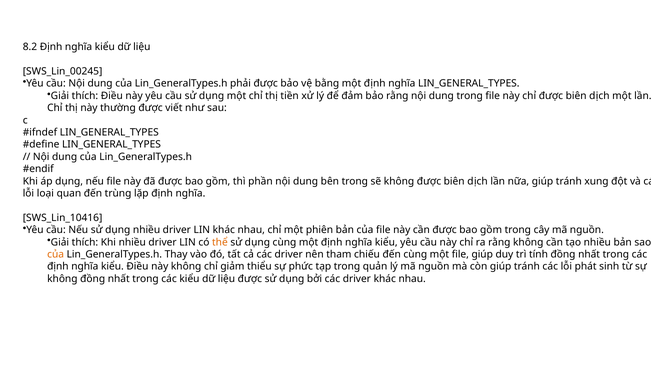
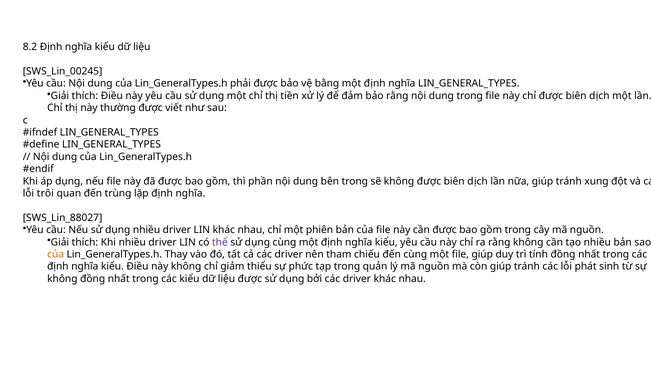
loại: loại -> trôi
SWS_Lin_10416: SWS_Lin_10416 -> SWS_Lin_88027
thể colour: orange -> purple
